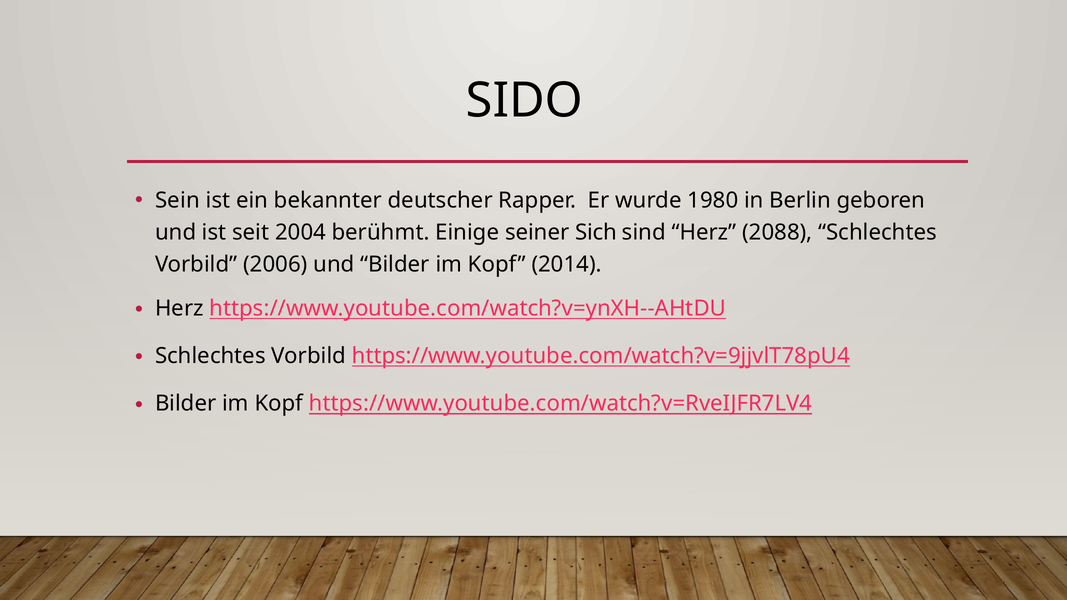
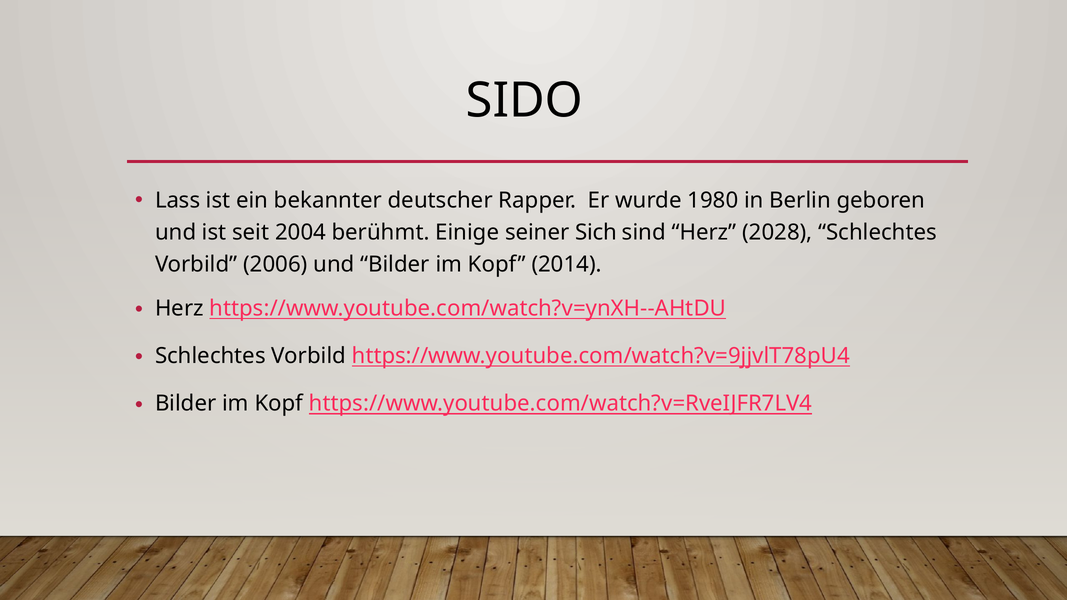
Sein: Sein -> Lass
2088: 2088 -> 2028
